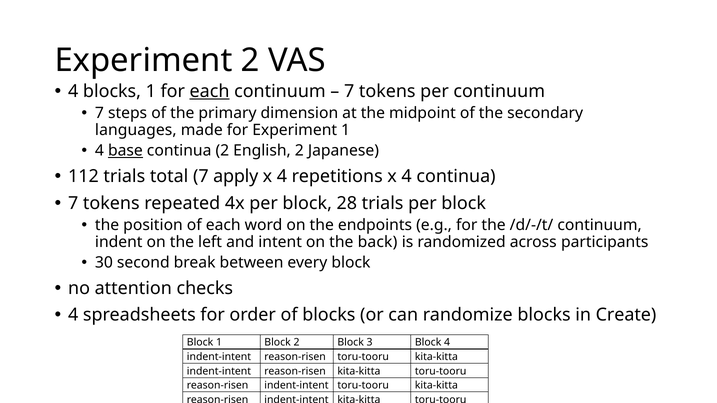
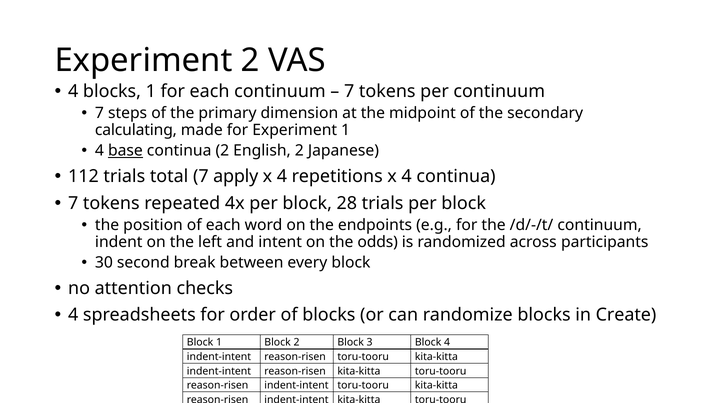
each at (210, 91) underline: present -> none
languages: languages -> calculating
back: back -> odds
